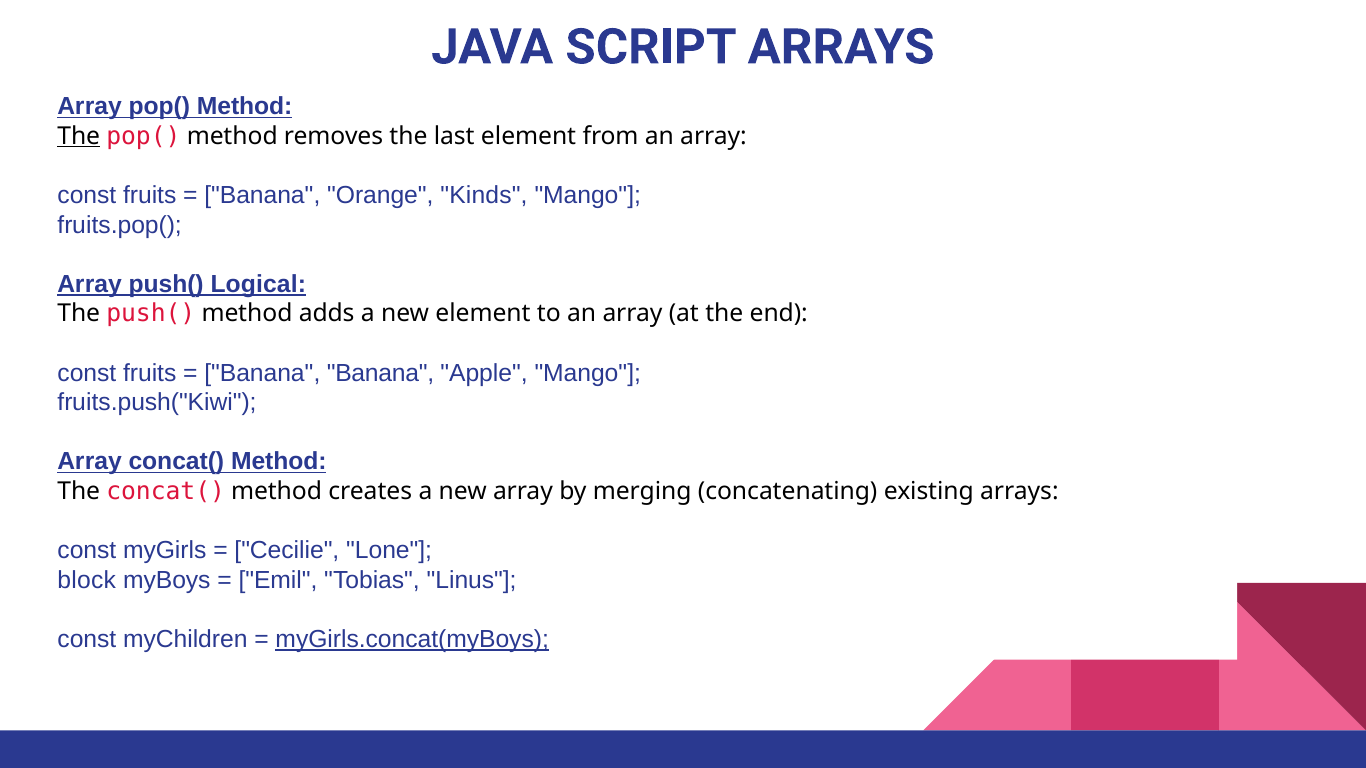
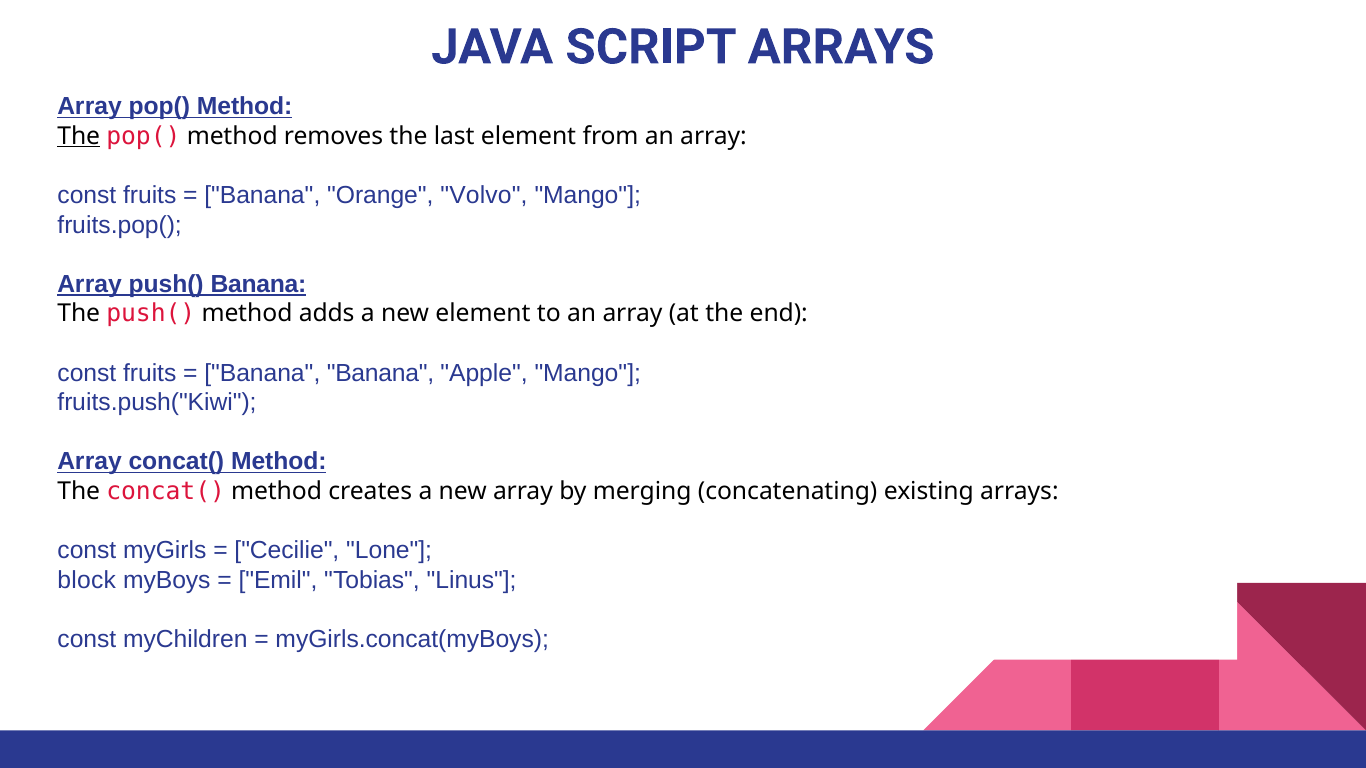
Kinds: Kinds -> Volvo
push( Logical: Logical -> Banana
myGirls.concat(myBoys underline: present -> none
